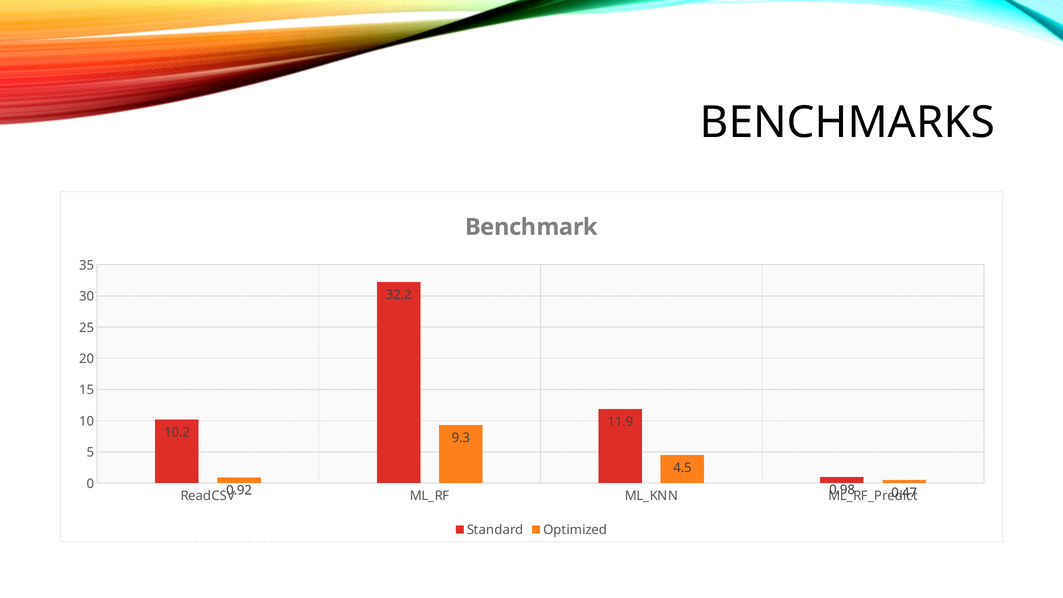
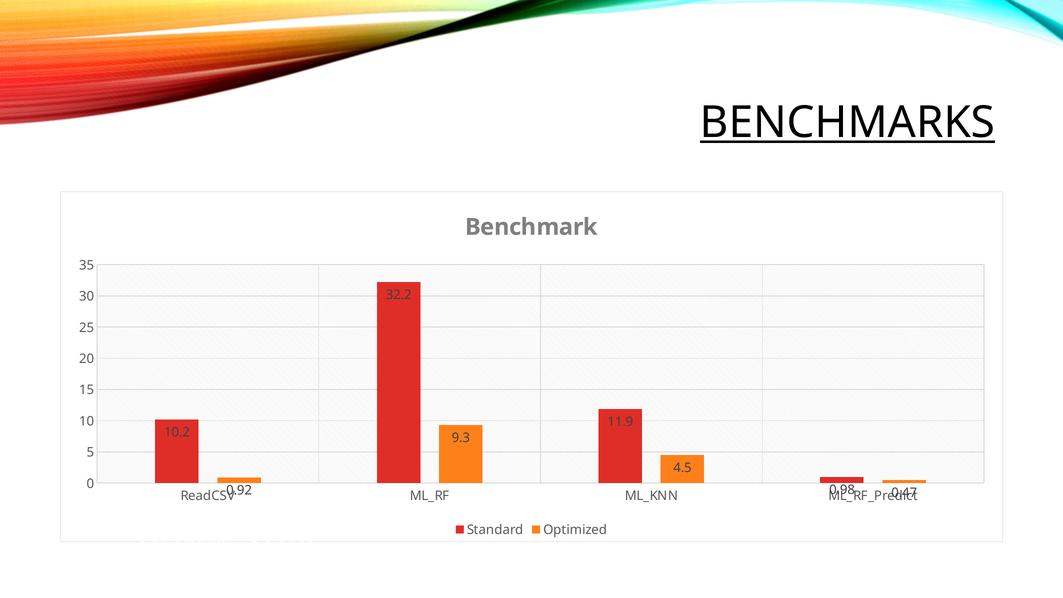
BENCHMARKS underline: none -> present
